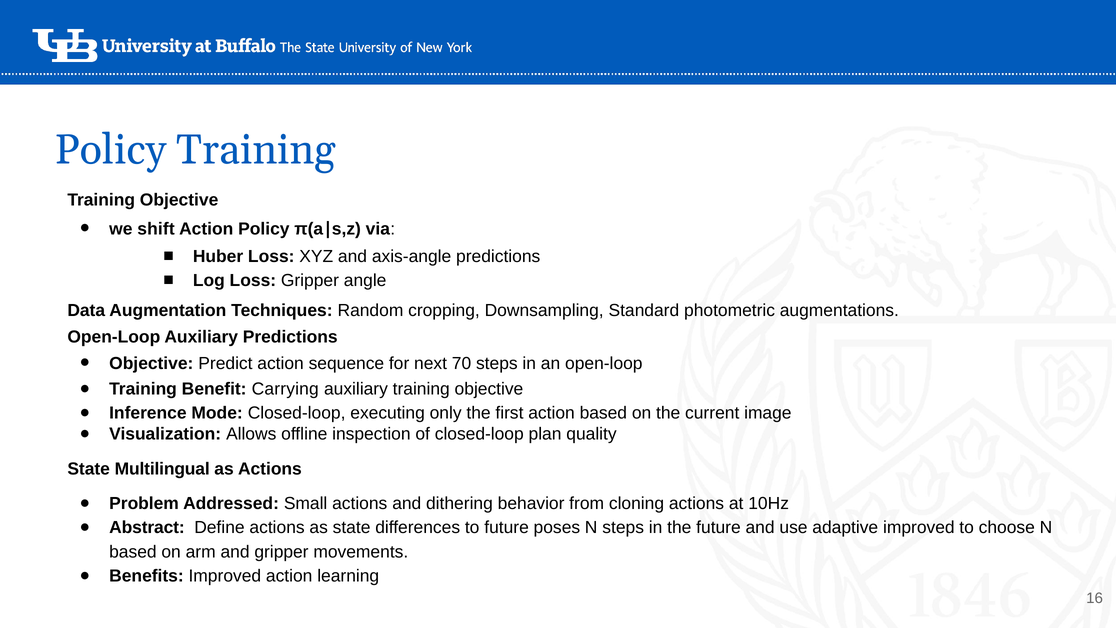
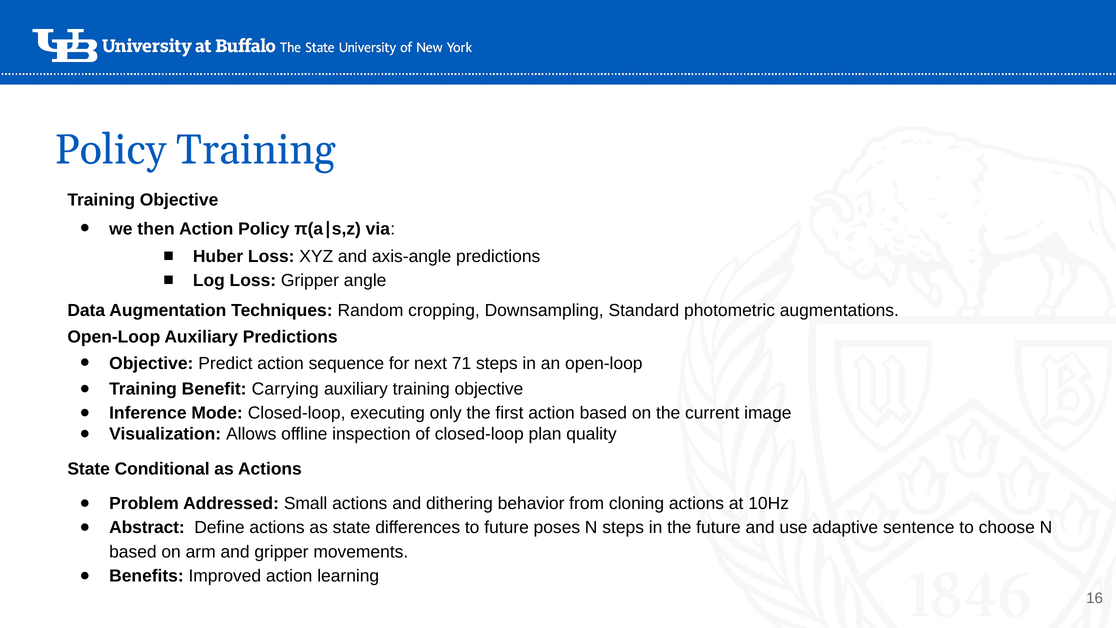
shift: shift -> then
70: 70 -> 71
Multilingual: Multilingual -> Conditional
adaptive improved: improved -> sentence
